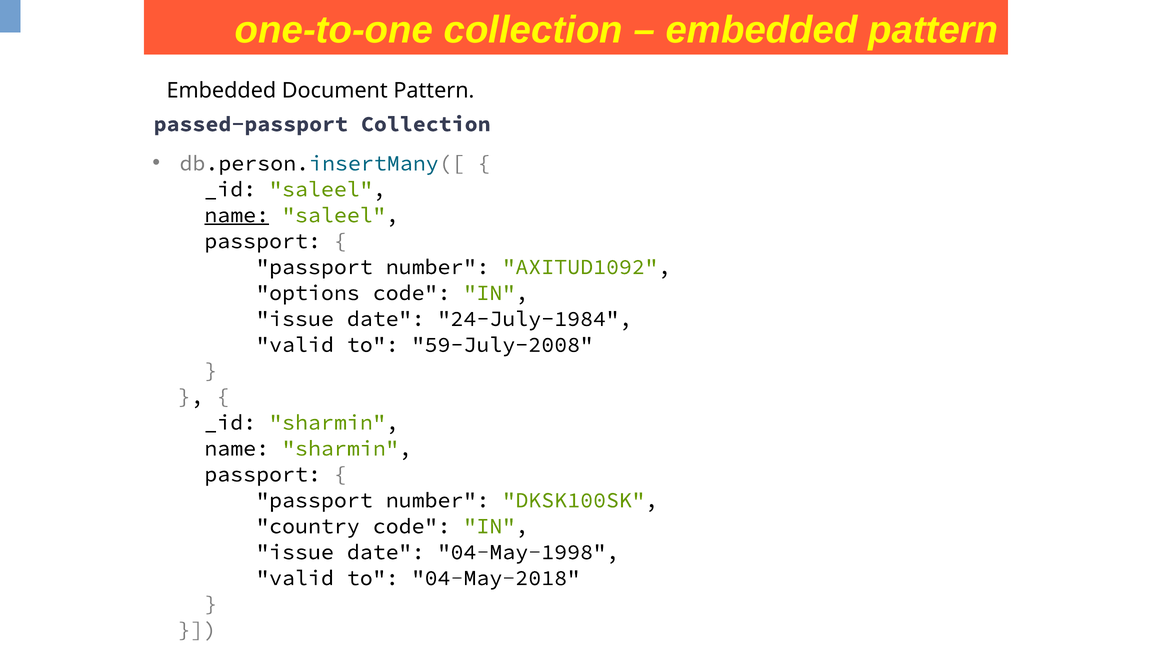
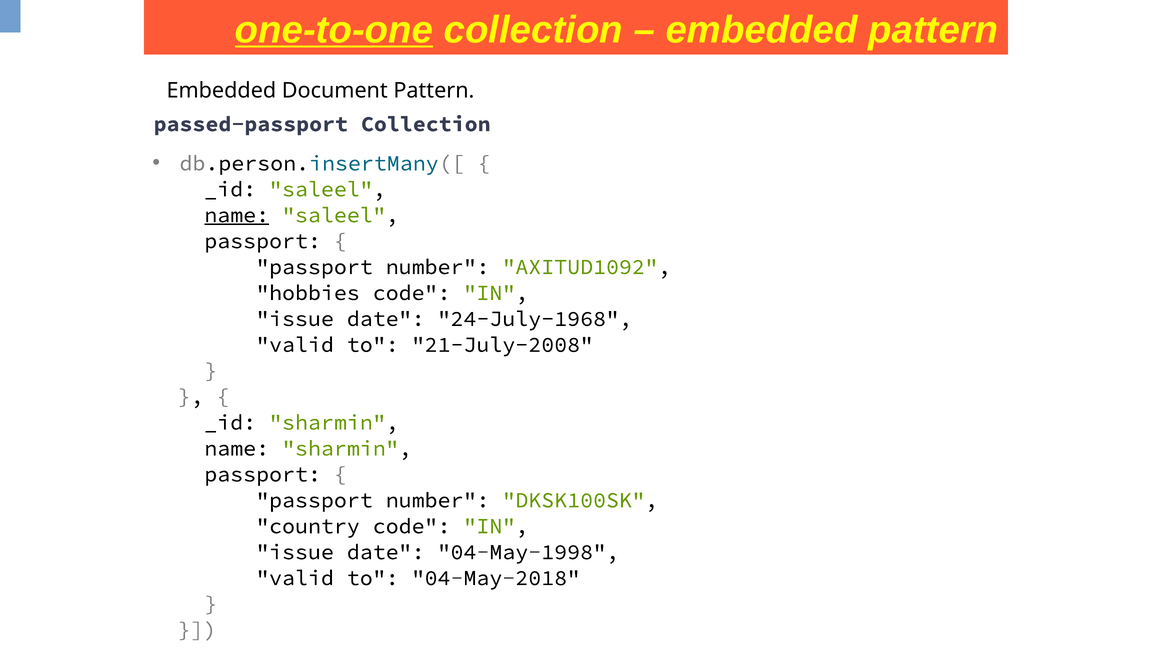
one-to-one underline: none -> present
options: options -> hobbies
24-July-1984: 24-July-1984 -> 24-July-1968
59-July-2008: 59-July-2008 -> 21-July-2008
